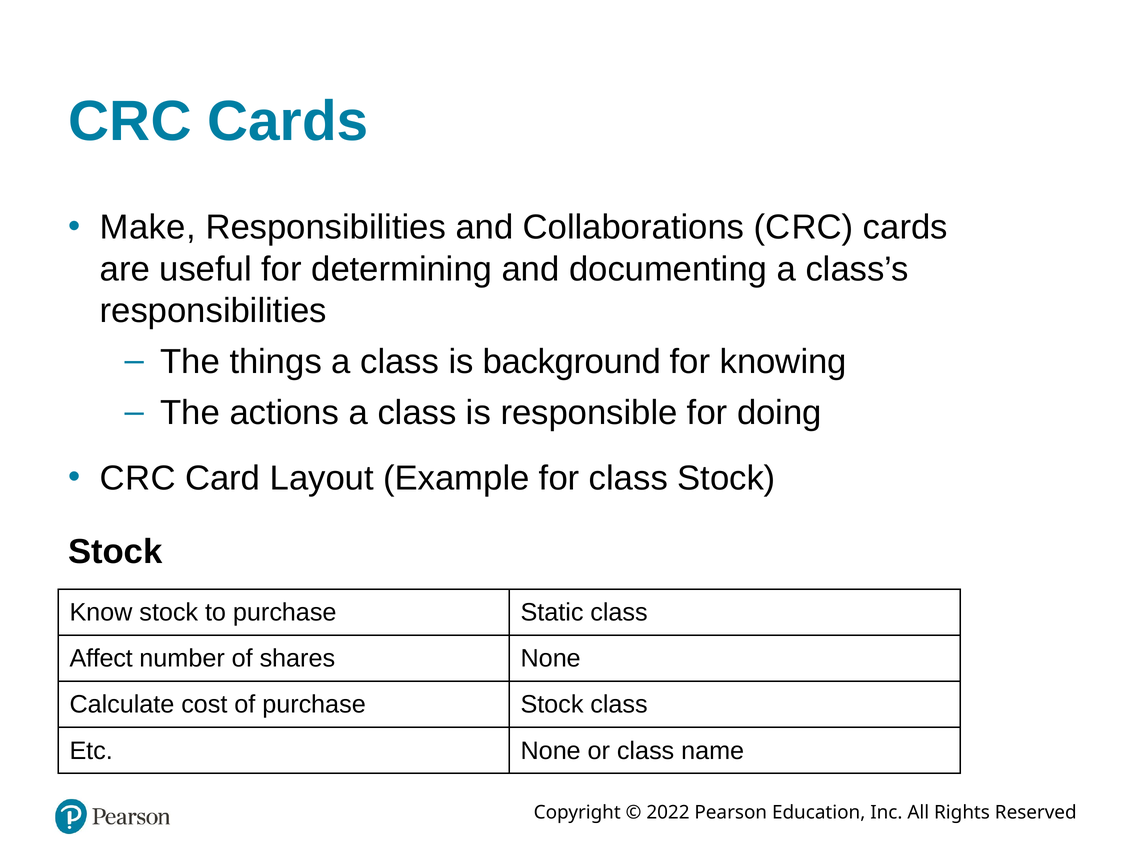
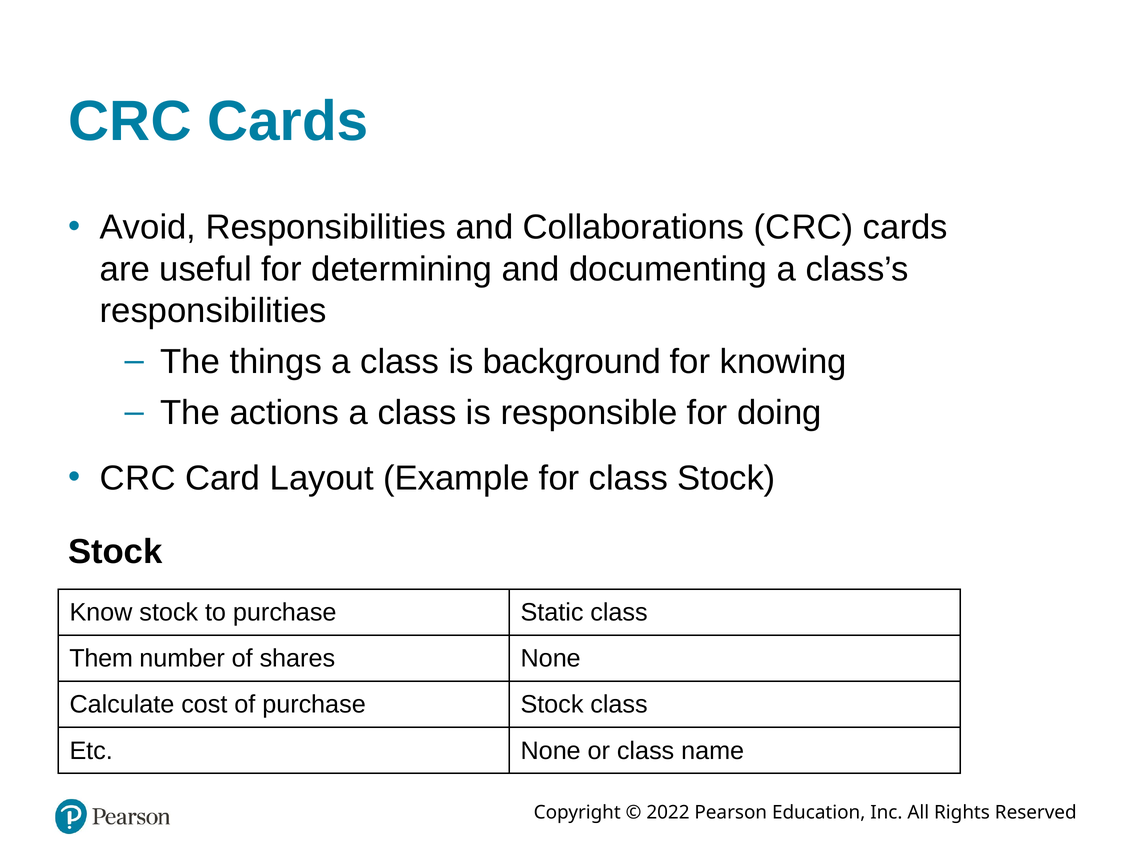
Make: Make -> Avoid
Affect: Affect -> Them
